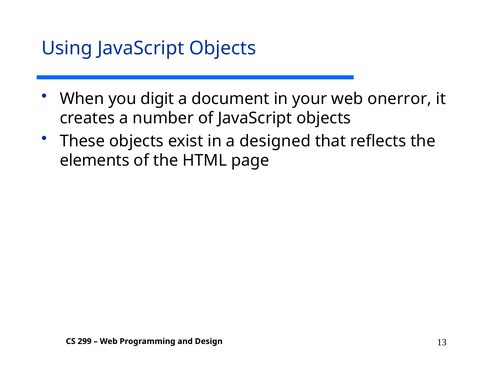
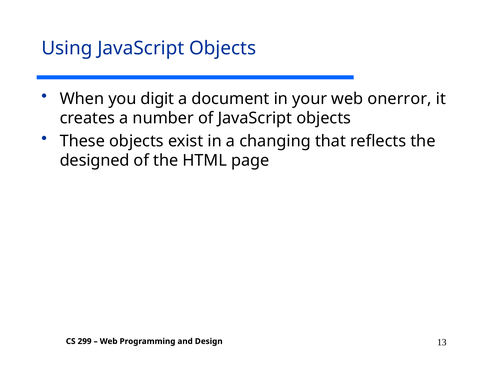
designed: designed -> changing
elements: elements -> designed
